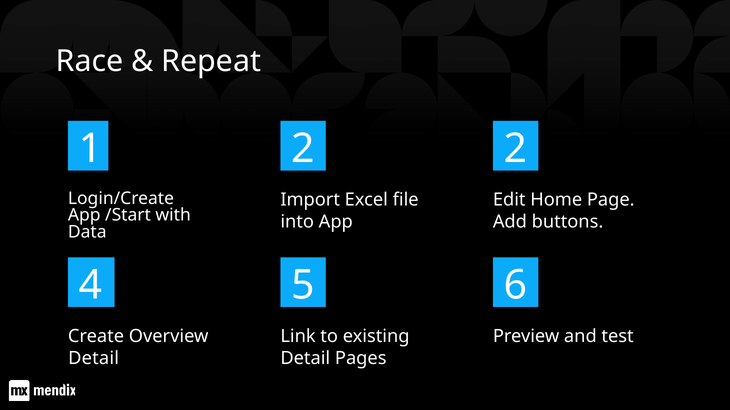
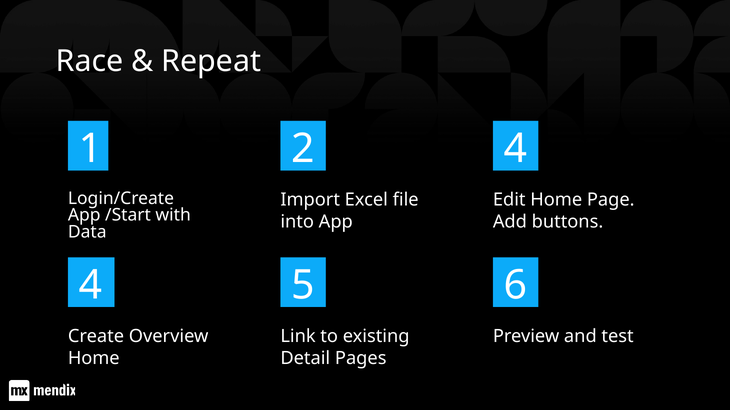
2 2: 2 -> 4
Detail at (94, 359): Detail -> Home
